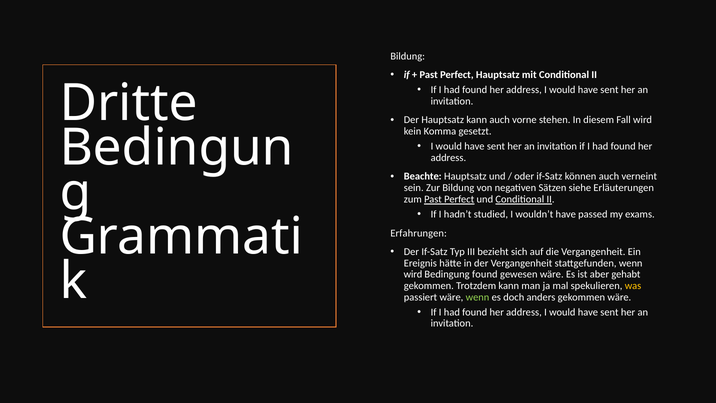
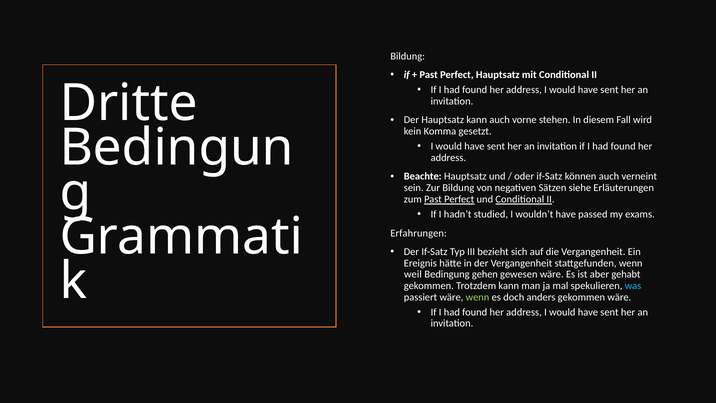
wird at (413, 274): wird -> weil
Bedingung found: found -> gehen
was colour: yellow -> light blue
